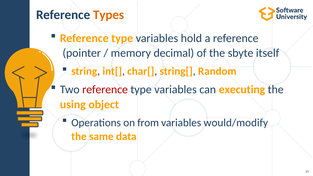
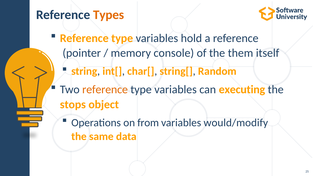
decimal: decimal -> console
sbyte: sbyte -> them
reference at (105, 90) colour: red -> orange
using: using -> stops
